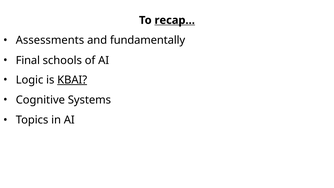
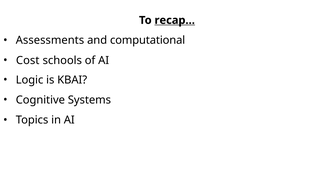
fundamentally: fundamentally -> computational
Final: Final -> Cost
KBAI underline: present -> none
